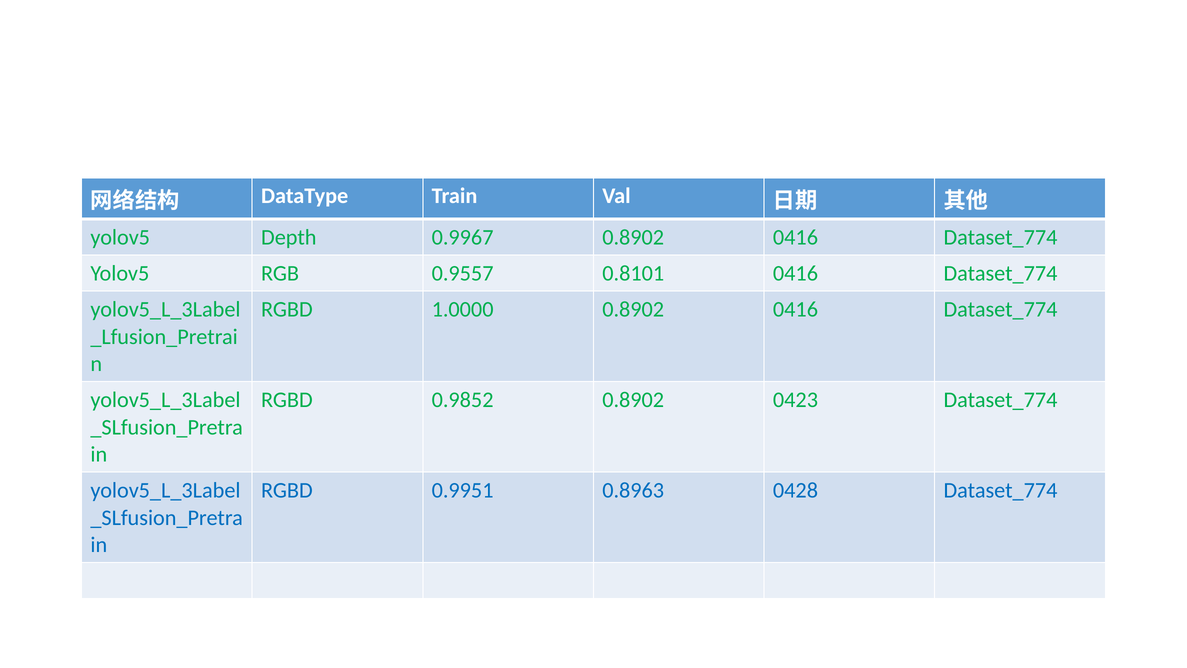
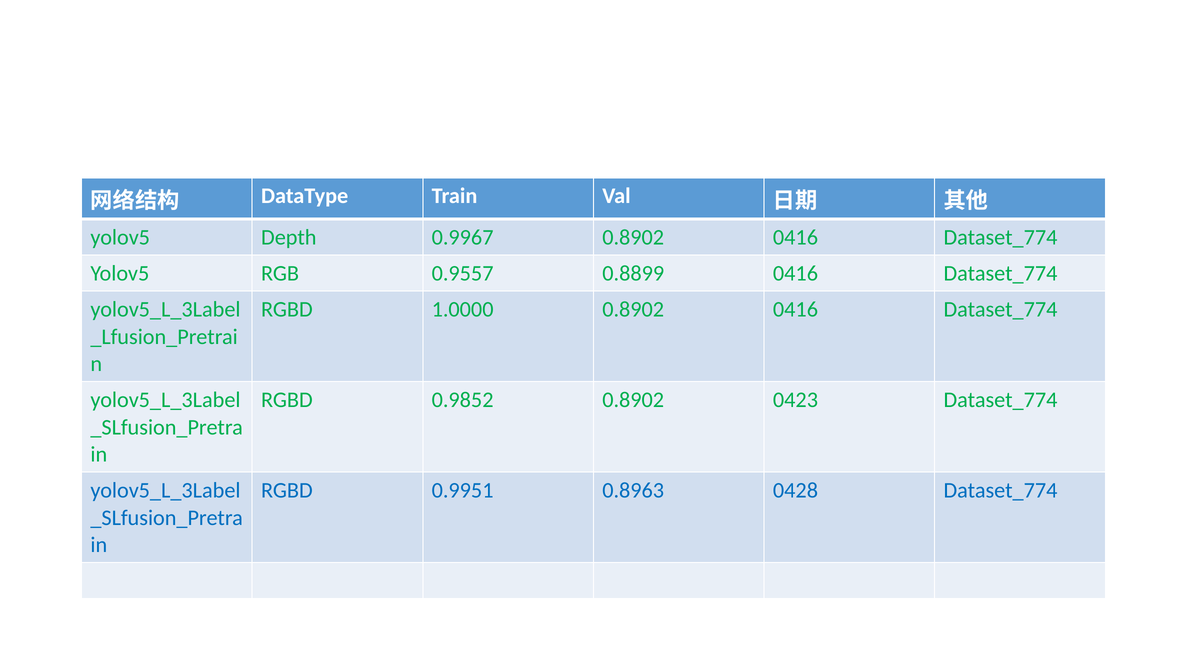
0.8101: 0.8101 -> 0.8899
